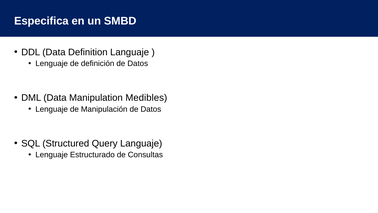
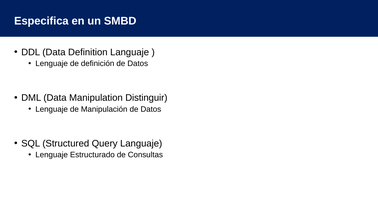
Medibles: Medibles -> Distinguir
